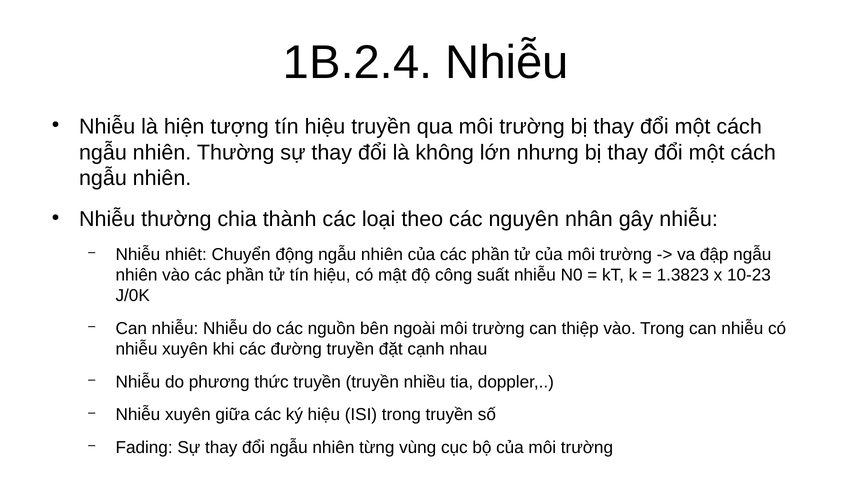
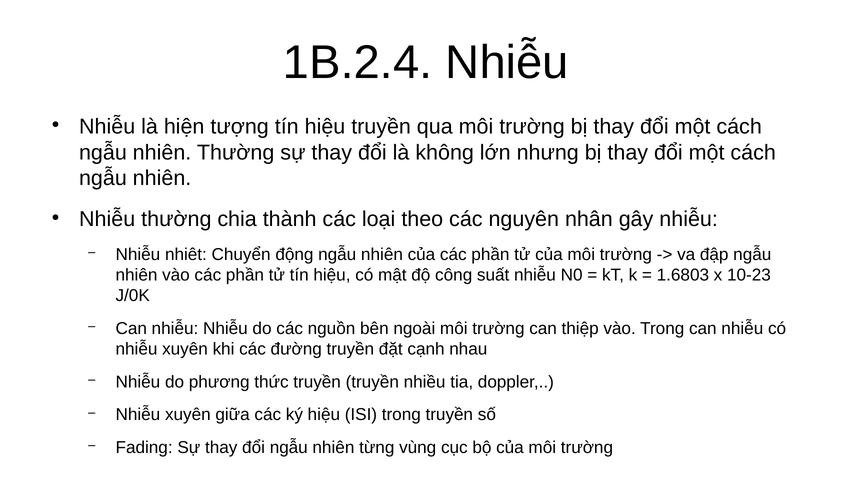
1.3823: 1.3823 -> 1.6803
